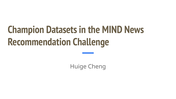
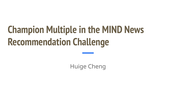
Datasets: Datasets -> Multiple
